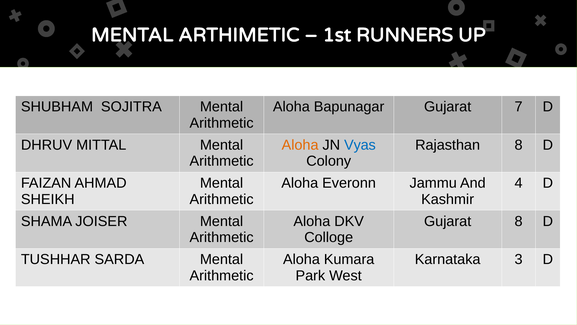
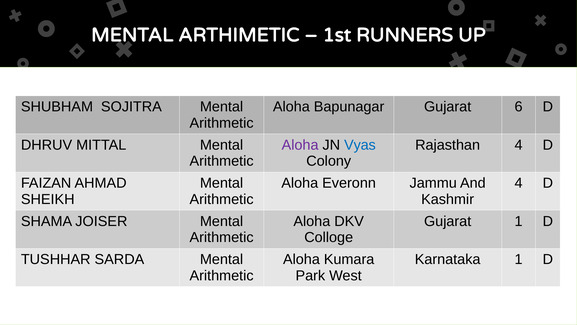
7: 7 -> 6
Aloha at (300, 145) colour: orange -> purple
Rajasthan 8: 8 -> 4
Gujarat 8: 8 -> 1
Karnataka 3: 3 -> 1
